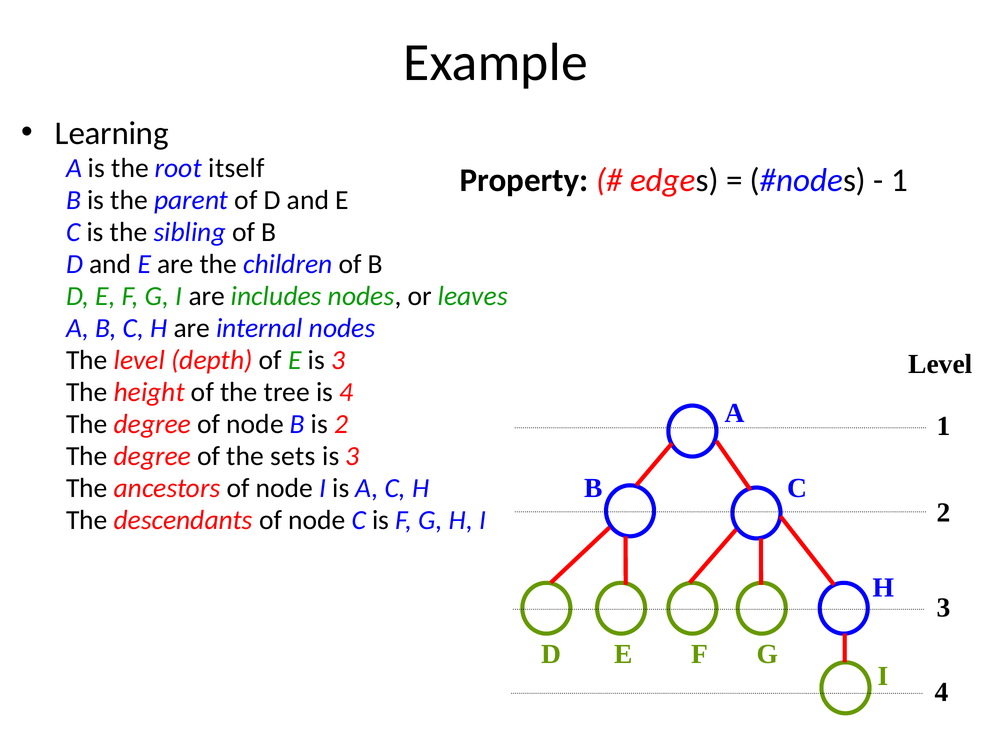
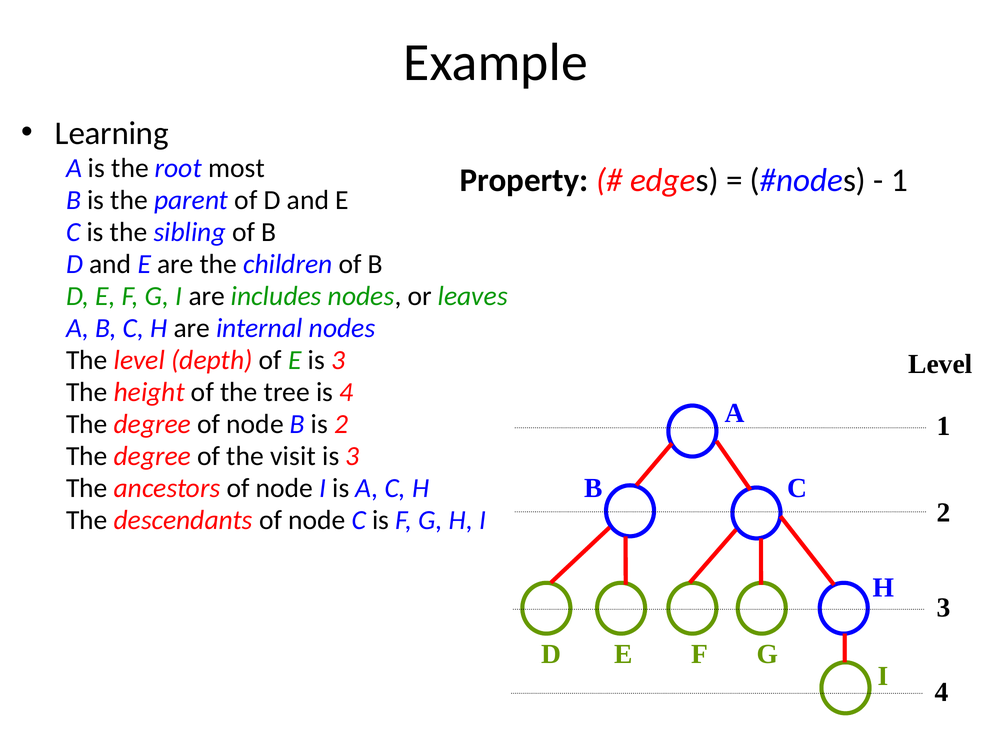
itself: itself -> most
sets: sets -> visit
